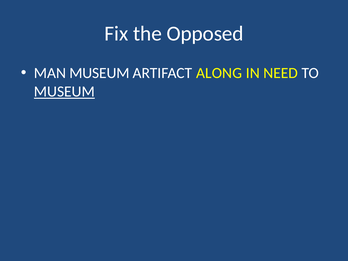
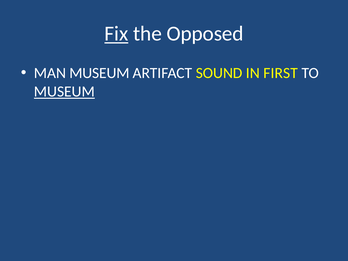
Fix underline: none -> present
ALONG: ALONG -> SOUND
NEED: NEED -> FIRST
